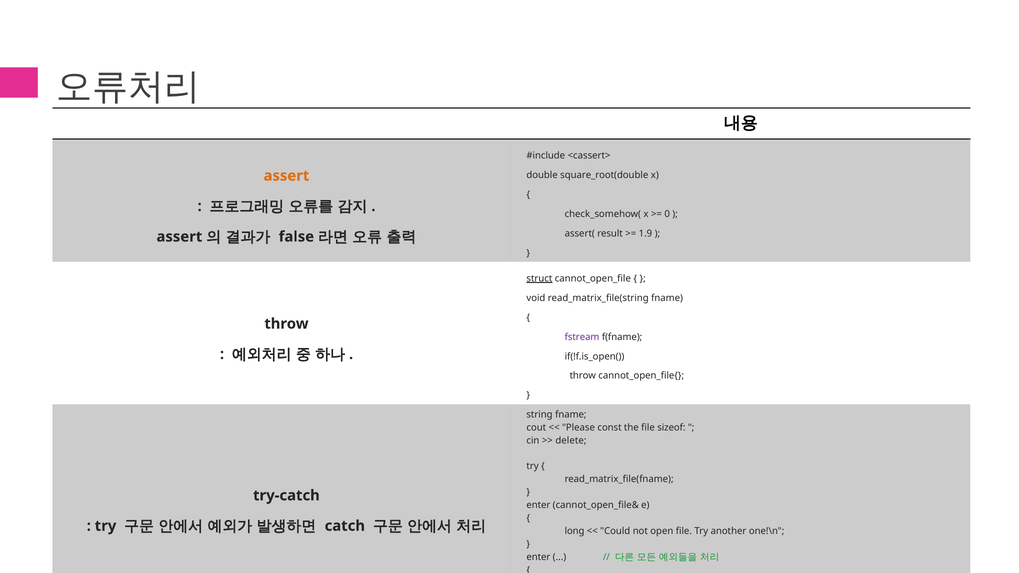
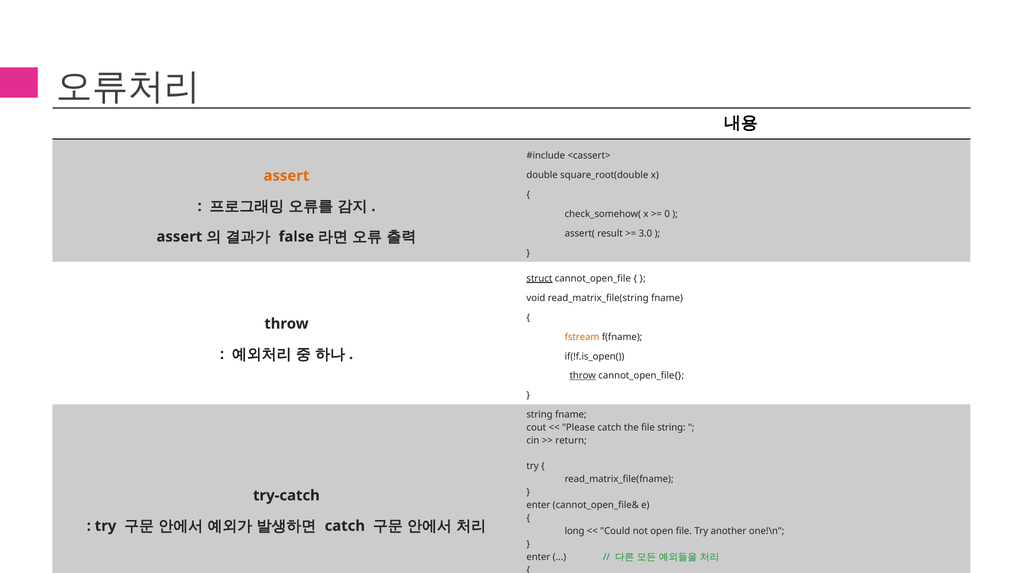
1.9: 1.9 -> 3.0
fstream colour: purple -> orange
throw at (583, 376) underline: none -> present
Please const: const -> catch
file sizeof: sizeof -> string
delete: delete -> return
